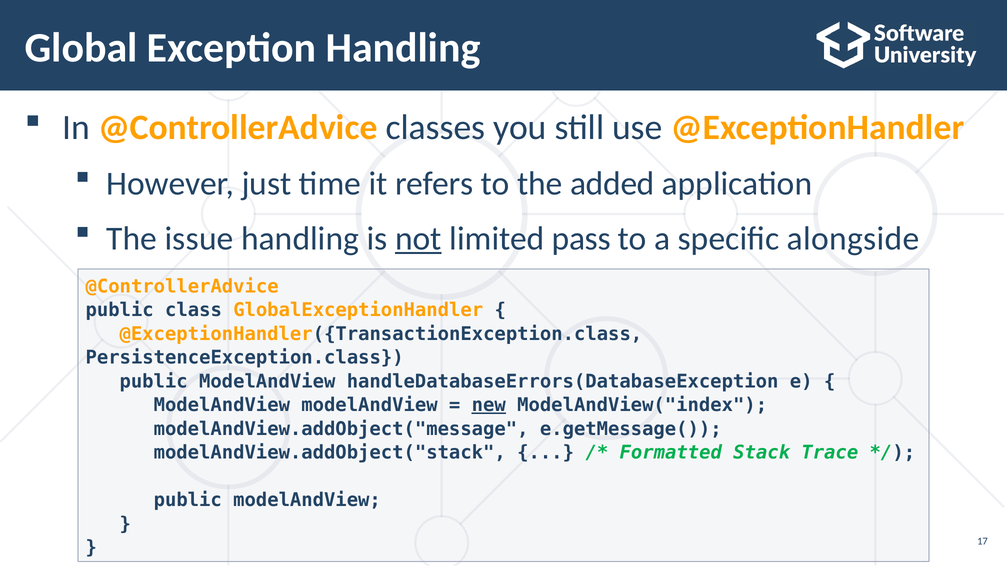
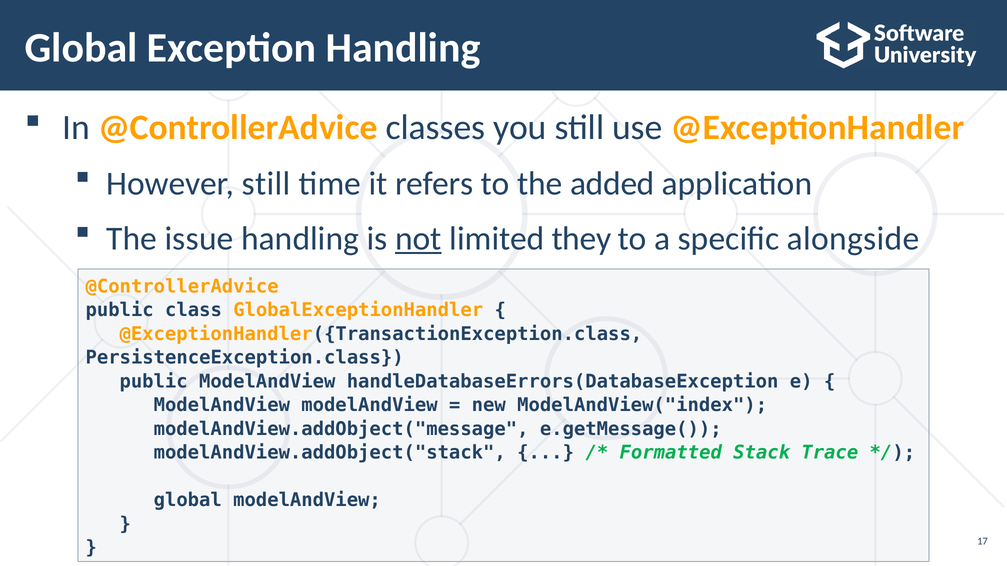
However just: just -> still
pass: pass -> they
new underline: present -> none
public at (188, 501): public -> global
